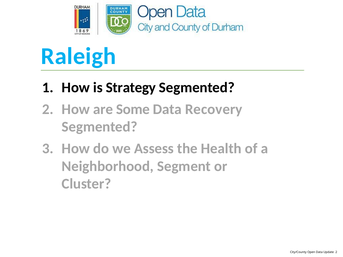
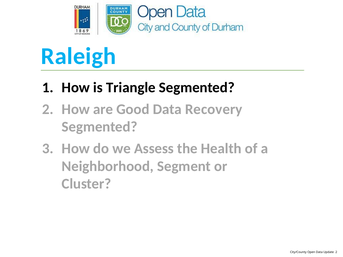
Strategy: Strategy -> Triangle
Some: Some -> Good
